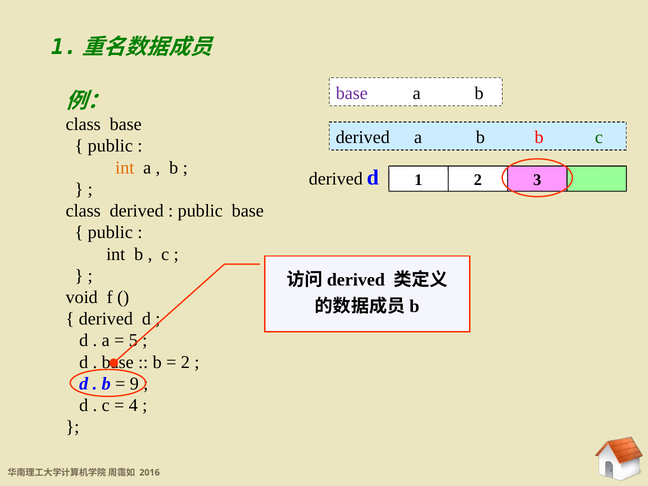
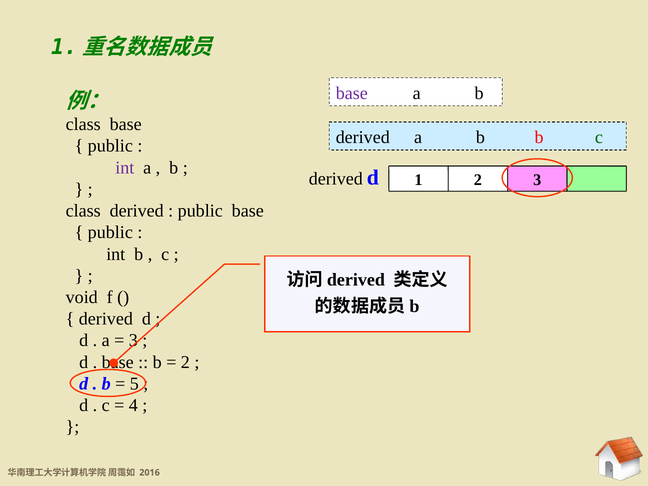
int at (125, 168) colour: orange -> purple
5 at (133, 341): 5 -> 3
9: 9 -> 5
